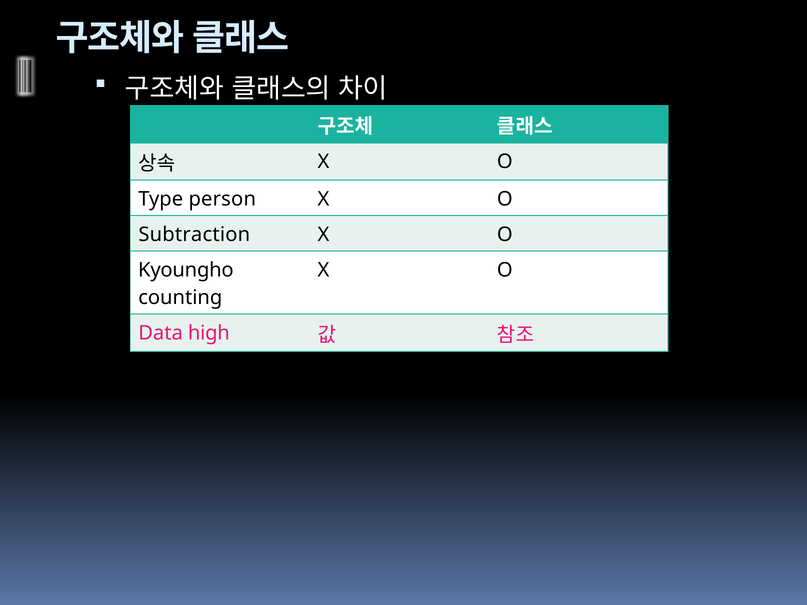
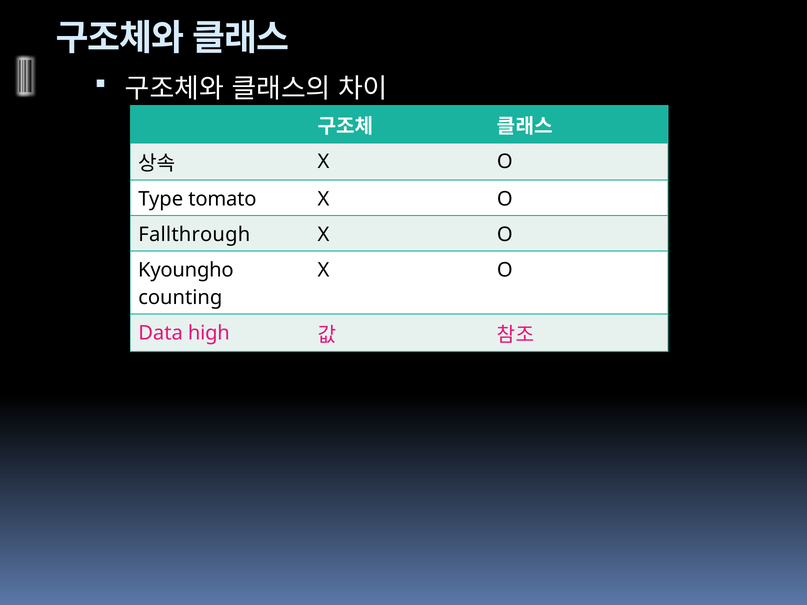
person: person -> tomato
Subtraction: Subtraction -> Fallthrough
